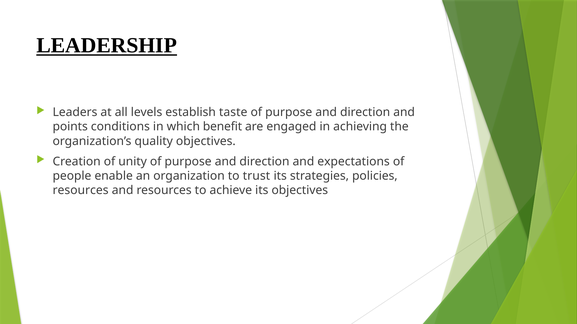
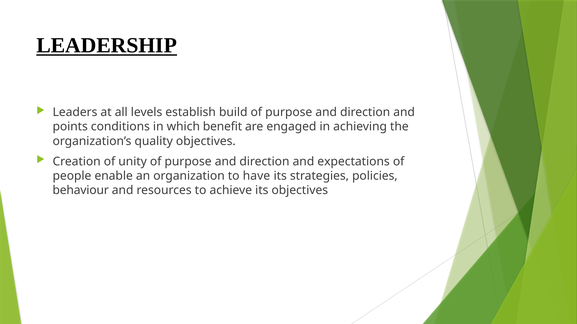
taste: taste -> build
trust: trust -> have
resources at (81, 191): resources -> behaviour
